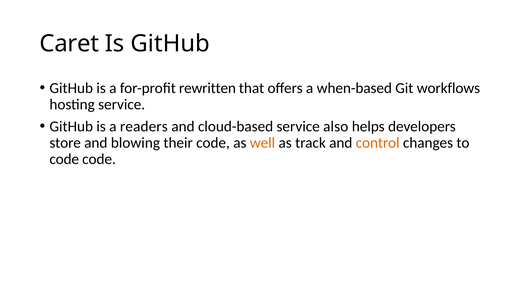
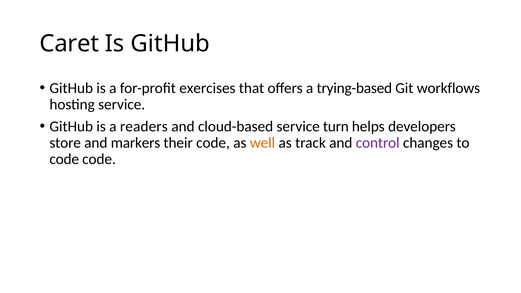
rewritten: rewritten -> exercises
when-based: when-based -> trying-based
also: also -> turn
blowing: blowing -> markers
control colour: orange -> purple
